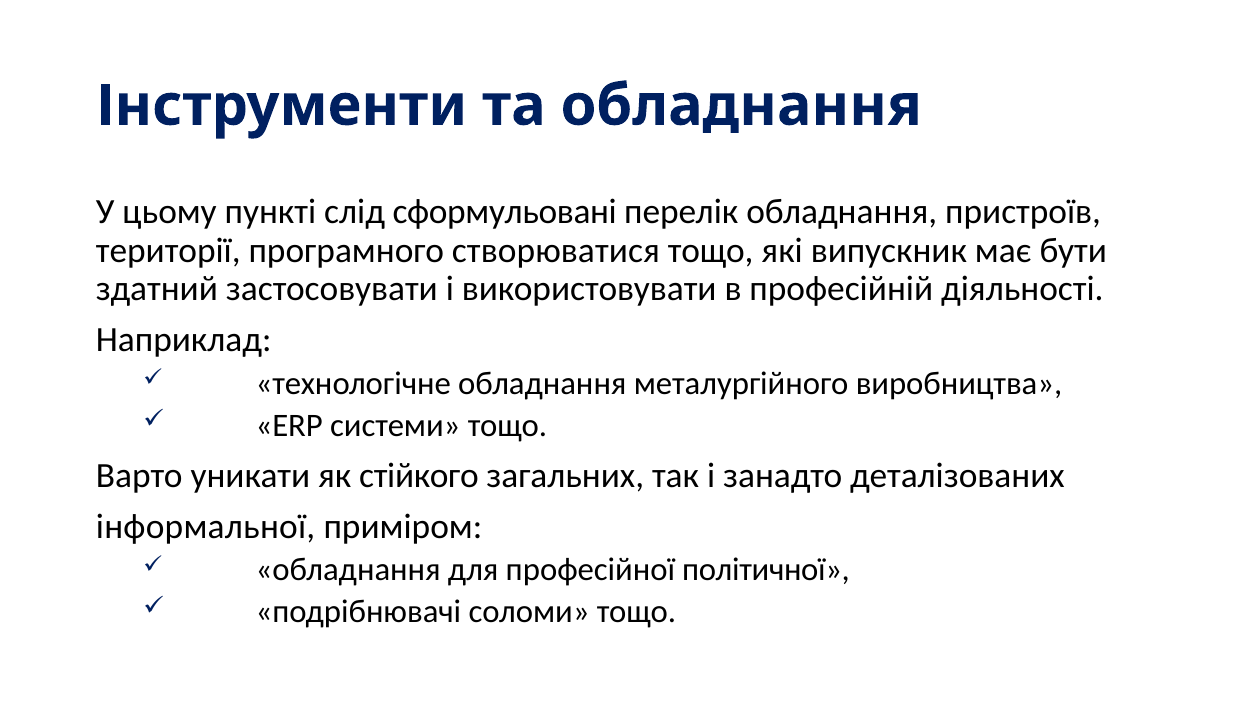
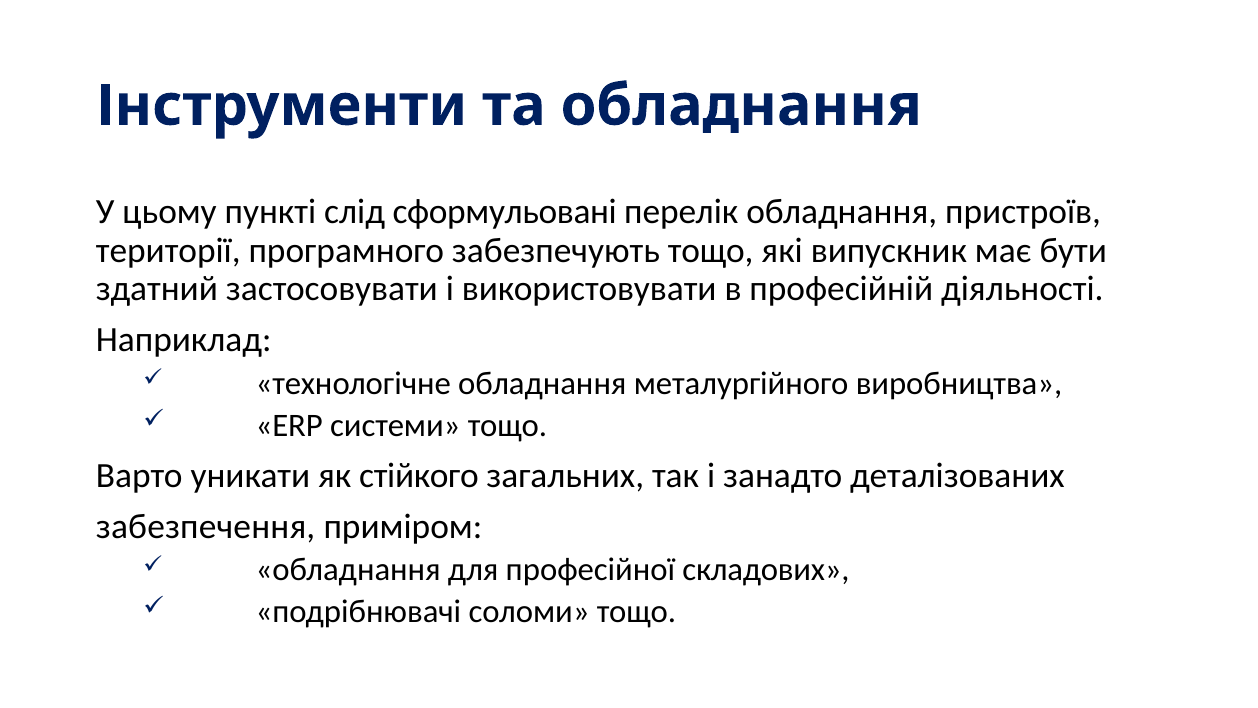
створюватися: створюватися -> забезпечують
інформальної: інформальної -> забезпечення
політичної: політичної -> складових
